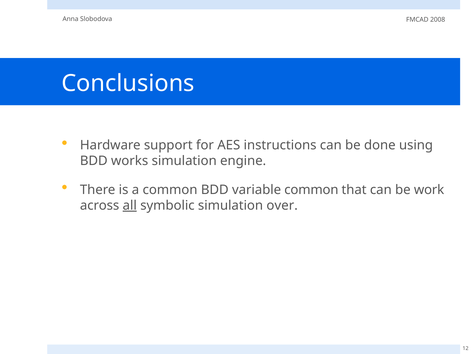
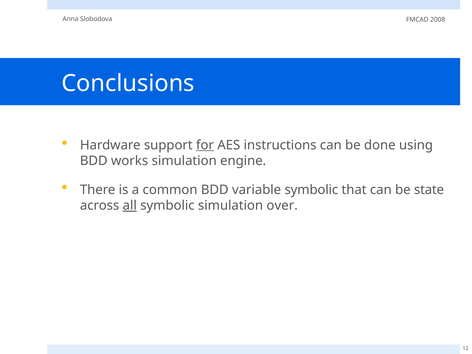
for underline: none -> present
variable common: common -> symbolic
work: work -> state
